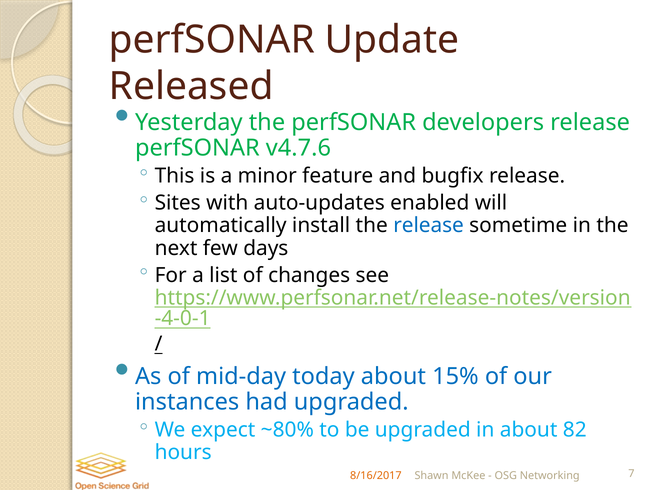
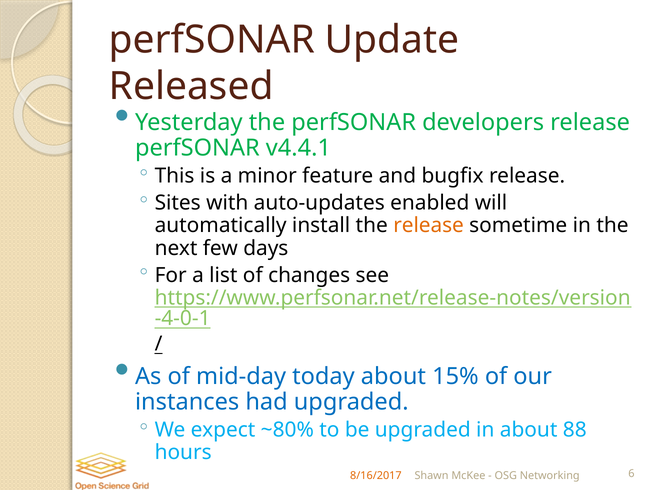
v4.7.6: v4.7.6 -> v4.4.1
release at (429, 225) colour: blue -> orange
82: 82 -> 88
7: 7 -> 6
